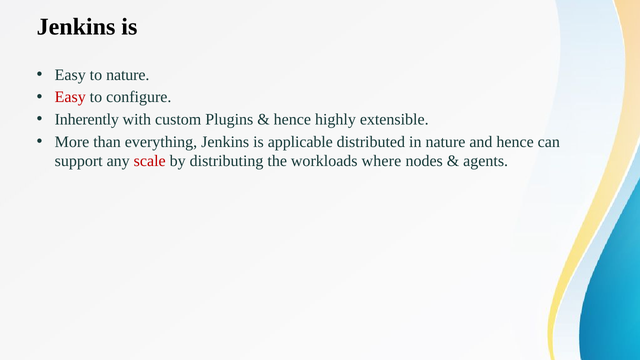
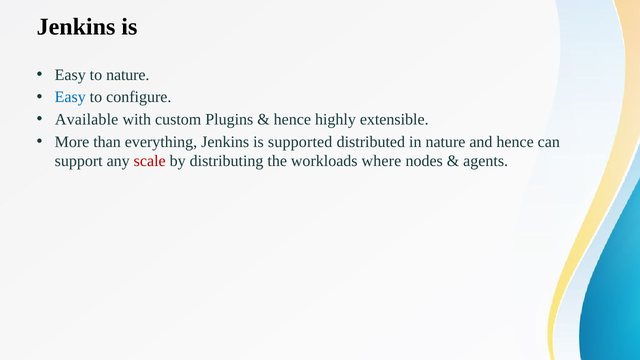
Easy at (70, 97) colour: red -> blue
Inherently: Inherently -> Available
applicable: applicable -> supported
